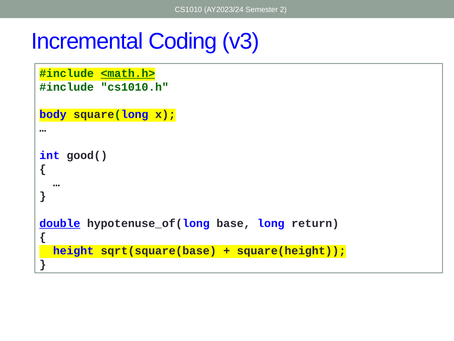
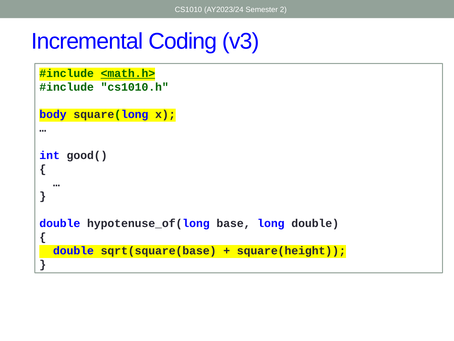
double at (60, 223) underline: present -> none
long return: return -> double
height at (73, 250): height -> double
